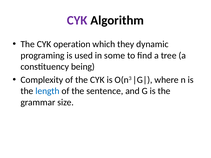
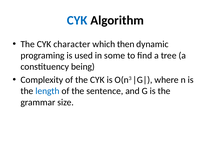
CYK at (77, 20) colour: purple -> blue
operation: operation -> character
they: they -> then
